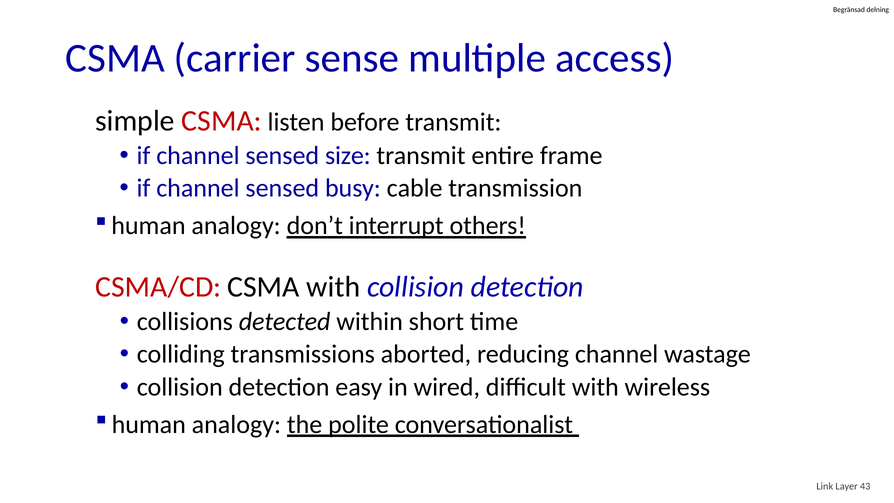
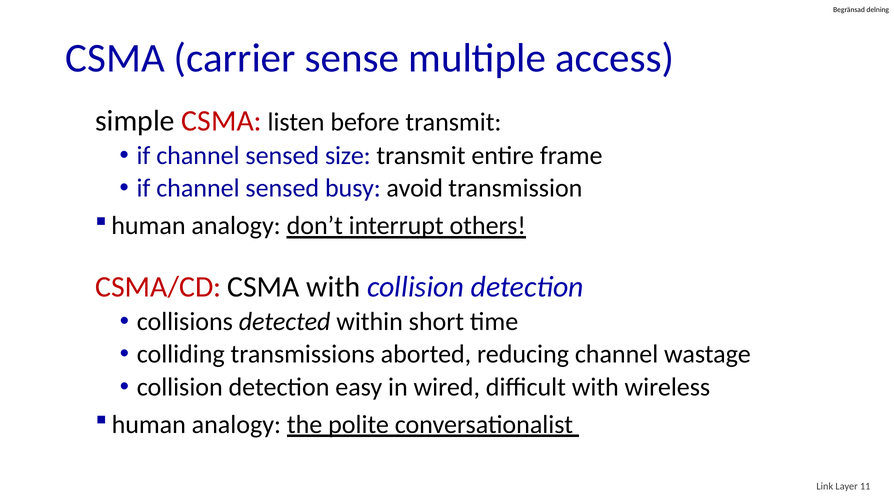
cable: cable -> avoid
43: 43 -> 11
